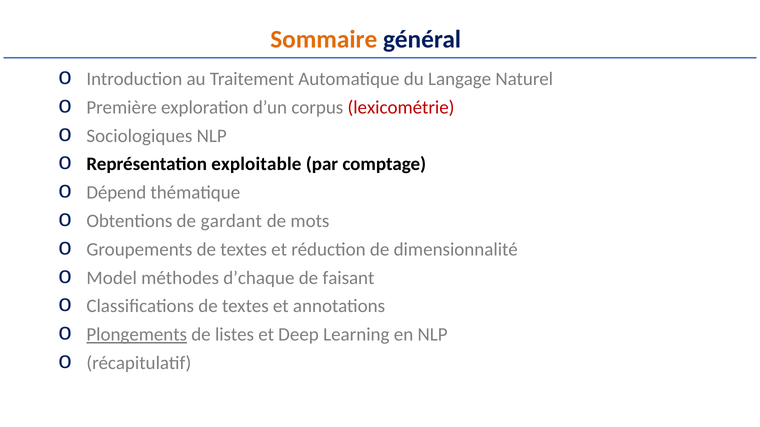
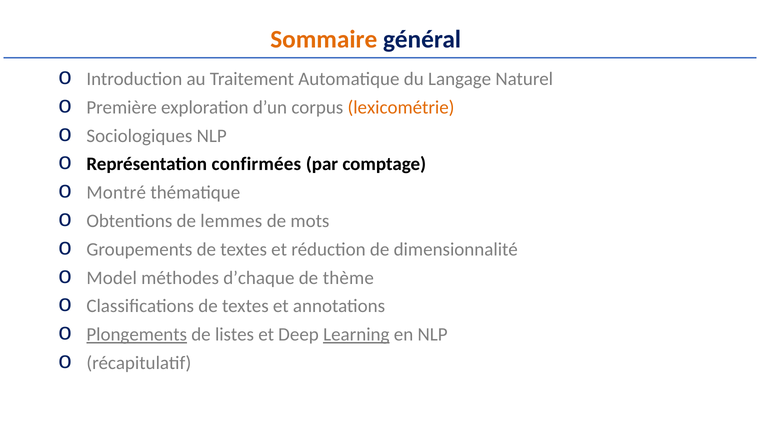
lexicométrie colour: red -> orange
exploitable: exploitable -> confirmées
Dépend: Dépend -> Montré
gardant: gardant -> lemmes
faisant: faisant -> thème
Learning underline: none -> present
